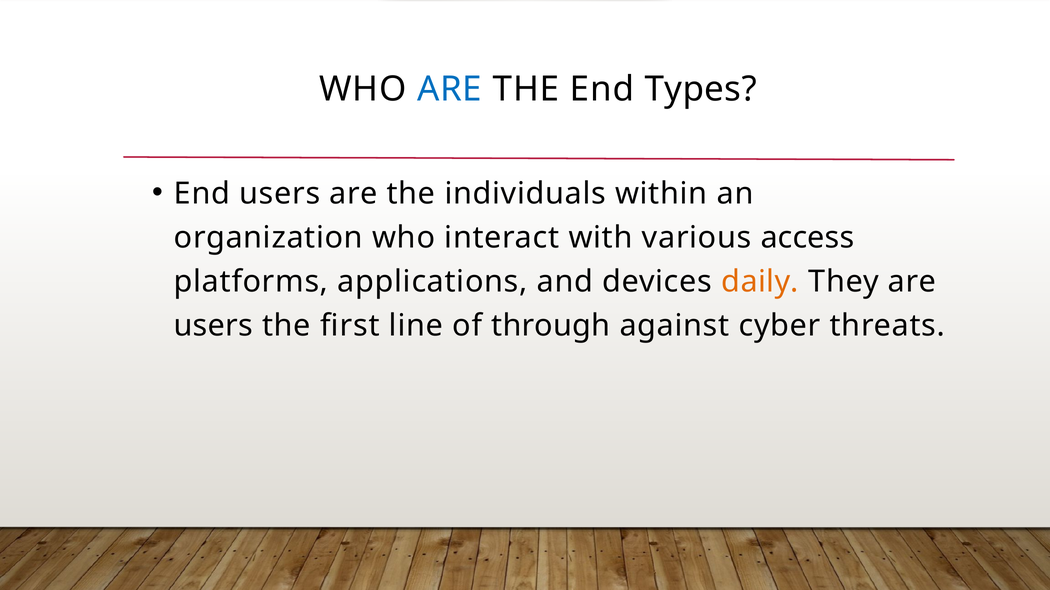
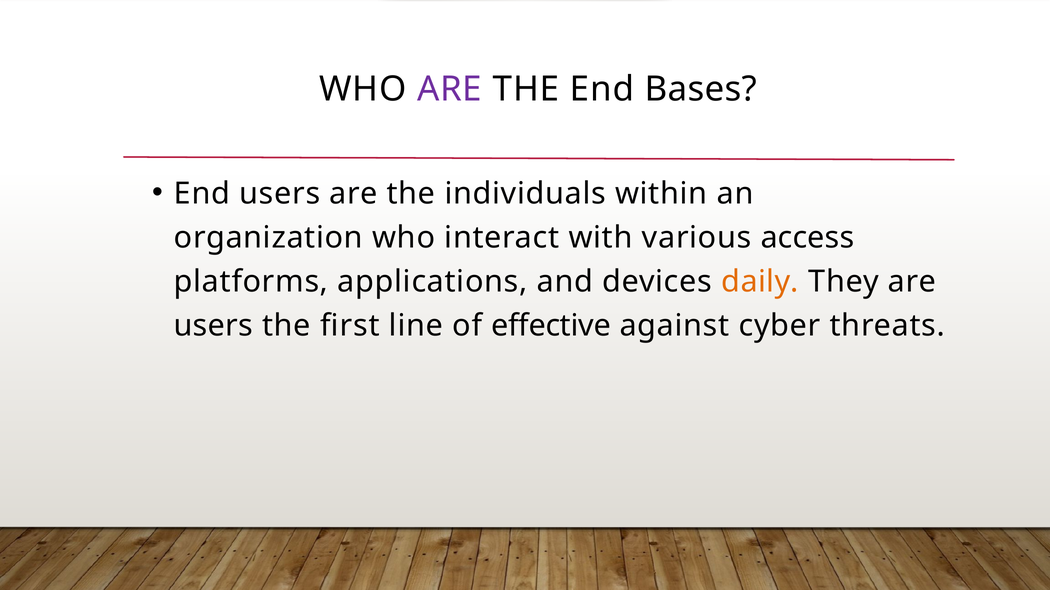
ARE at (449, 90) colour: blue -> purple
Types: Types -> Bases
through: through -> effective
